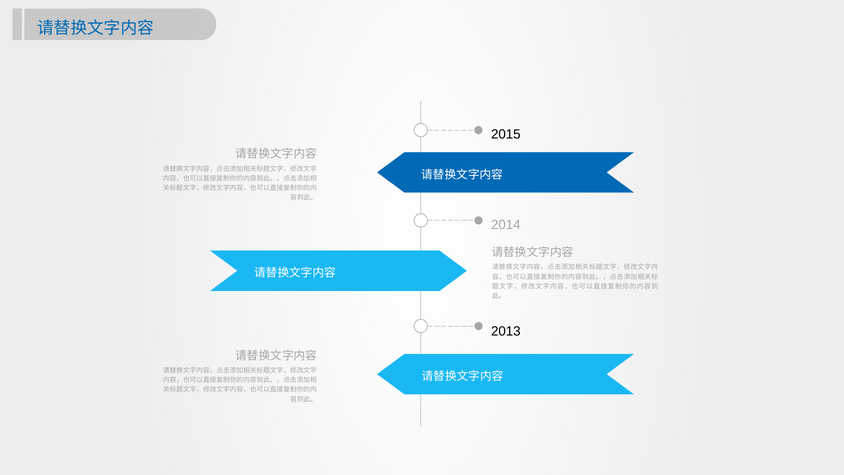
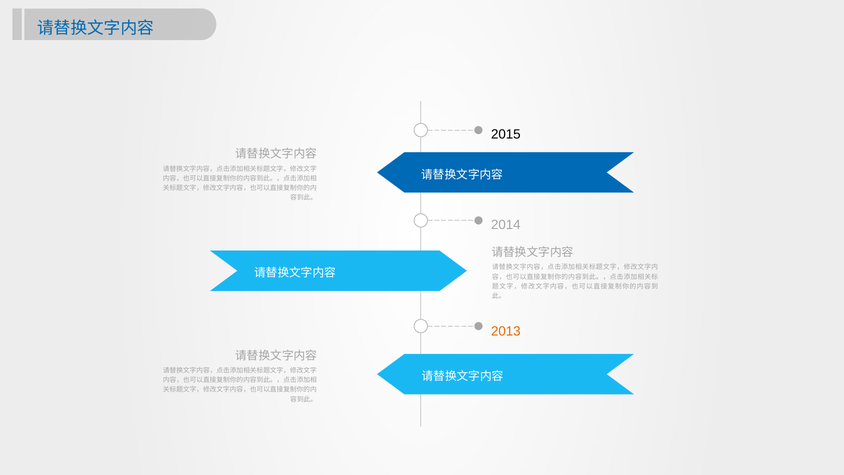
2013 colour: black -> orange
